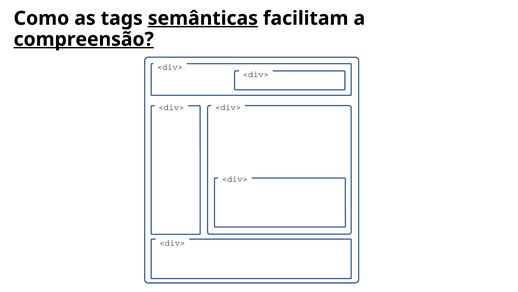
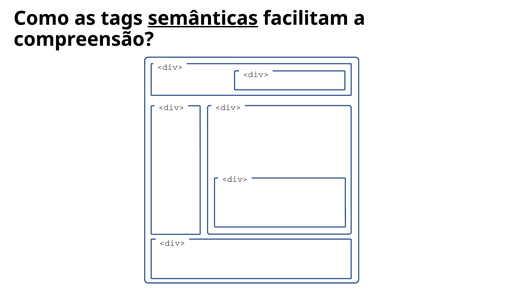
compreensão underline: present -> none
